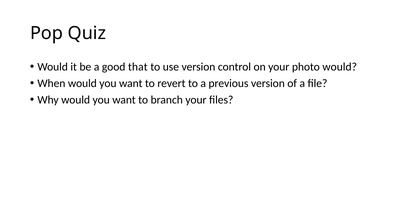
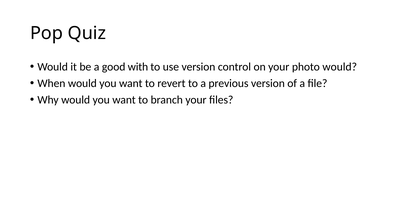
that: that -> with
